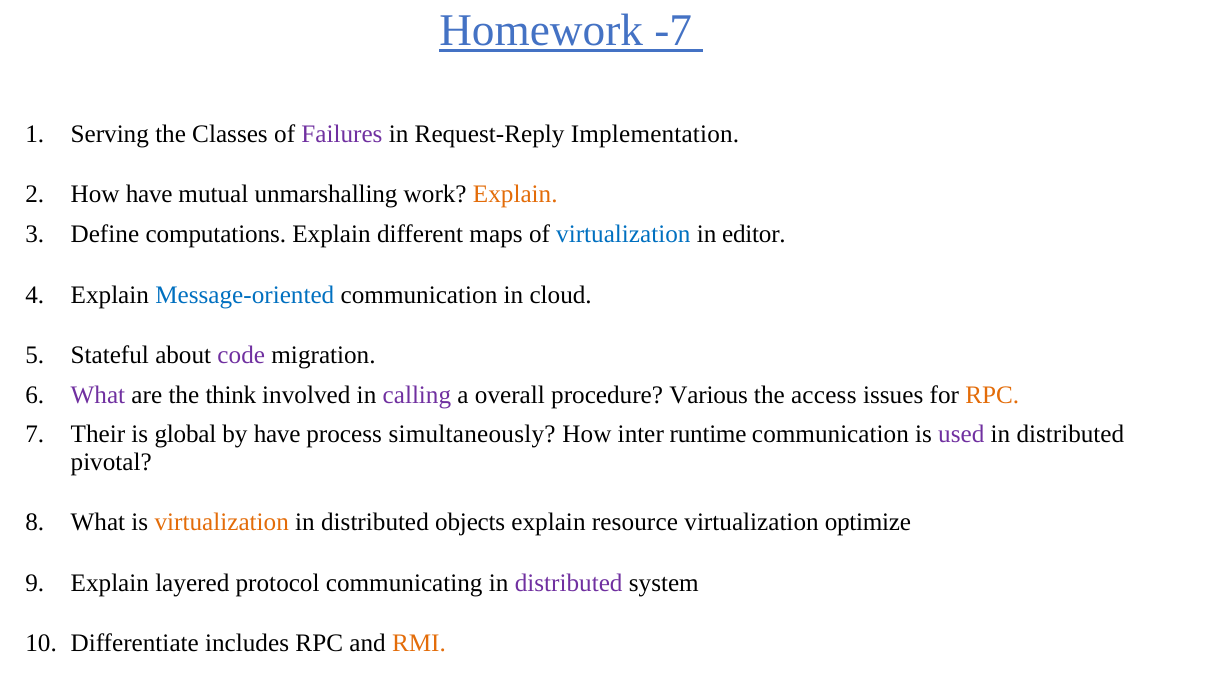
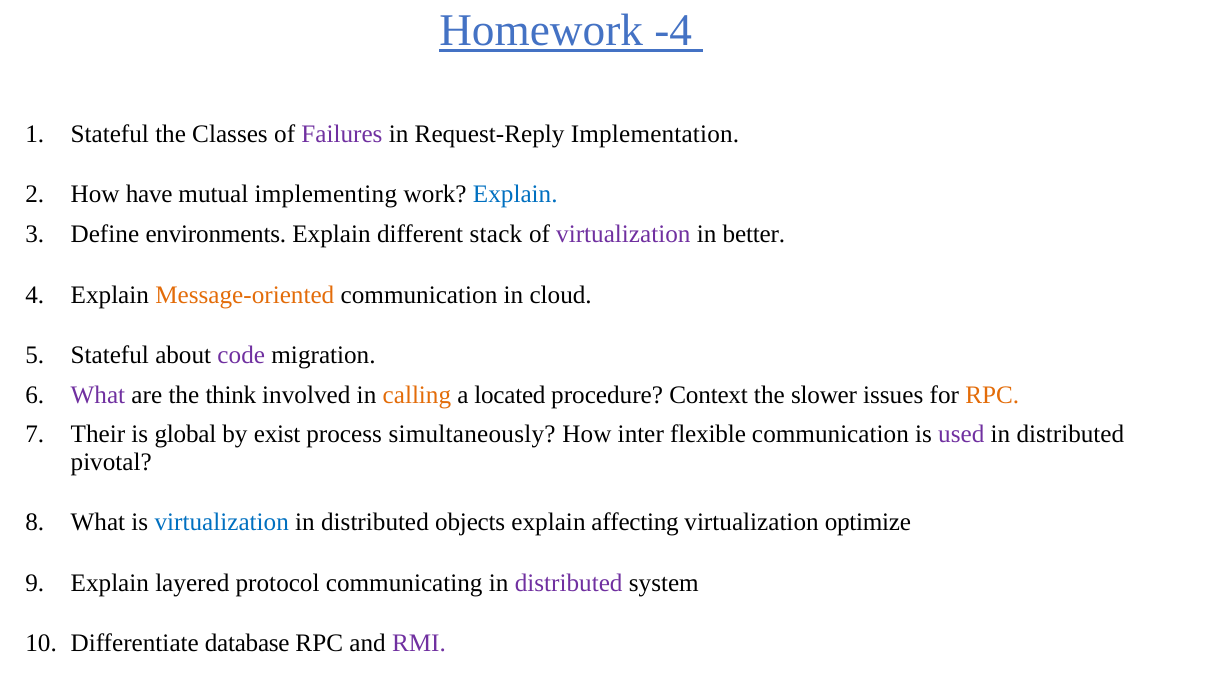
-7: -7 -> -4
Serving at (110, 134): Serving -> Stateful
unmarshalling: unmarshalling -> implementing
Explain at (515, 195) colour: orange -> blue
computations: computations -> environments
maps: maps -> stack
virtualization at (623, 234) colour: blue -> purple
editor: editor -> better
Message-oriented colour: blue -> orange
calling colour: purple -> orange
overall: overall -> located
Various: Various -> Context
access: access -> slower
by have: have -> exist
runtime: runtime -> flexible
virtualization at (222, 522) colour: orange -> blue
resource: resource -> affecting
includes: includes -> database
RMI colour: orange -> purple
